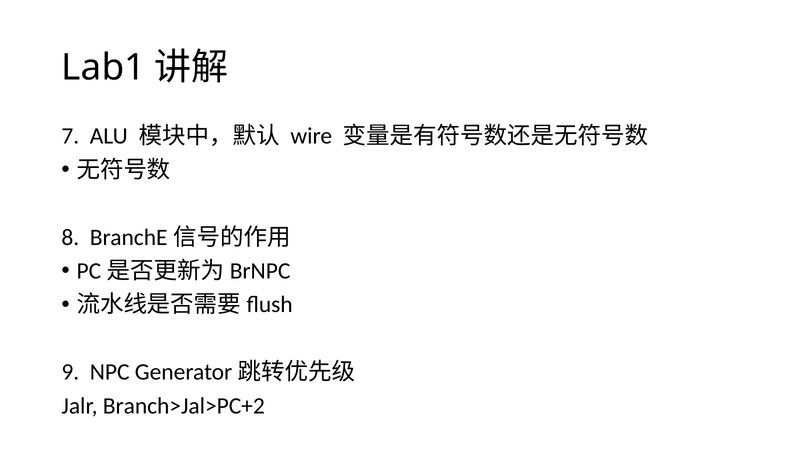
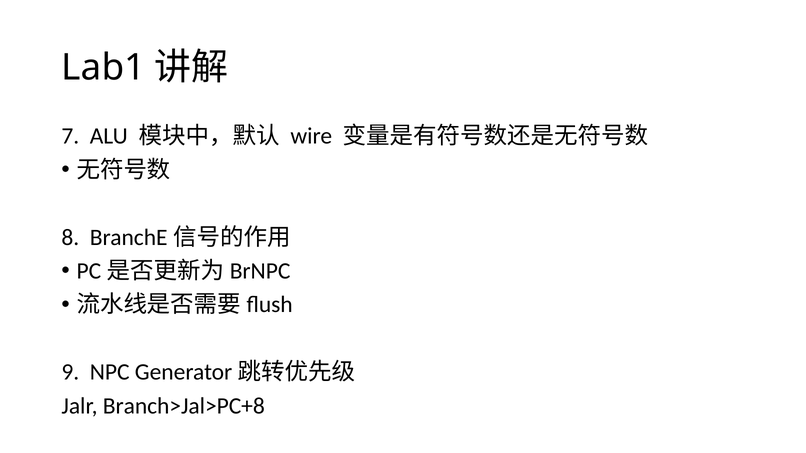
Branch>Jal>PC+2: Branch>Jal>PC+2 -> Branch>Jal>PC+8
